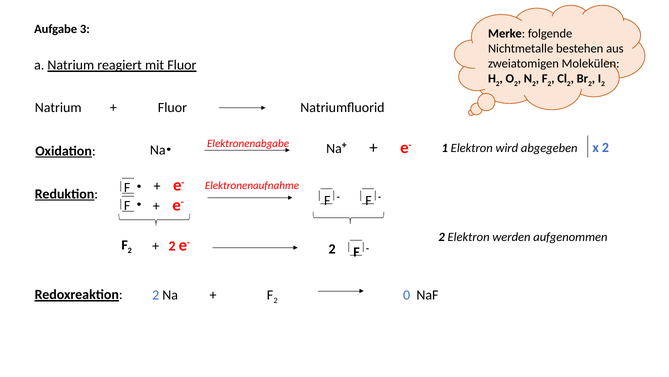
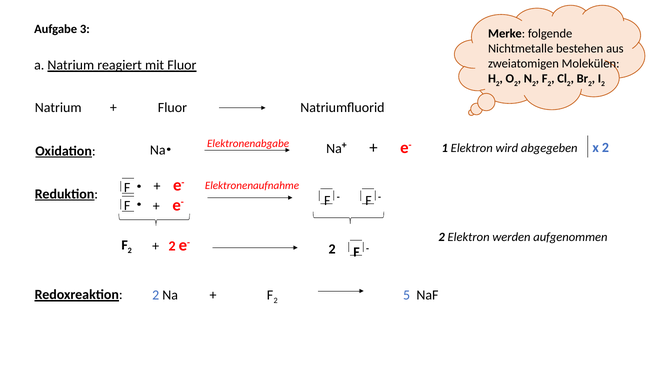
0: 0 -> 5
